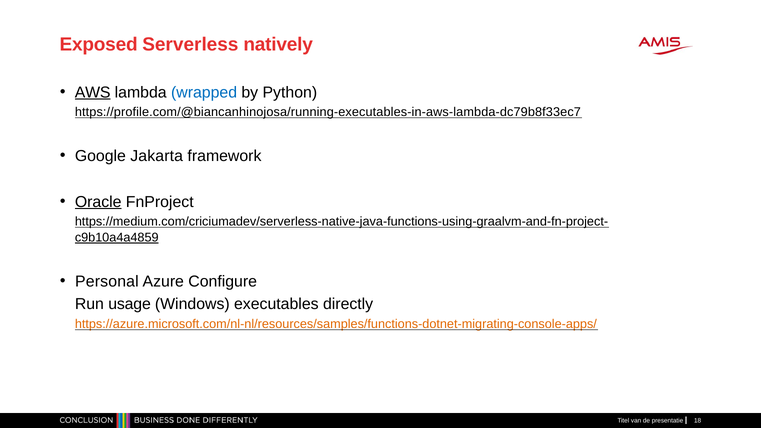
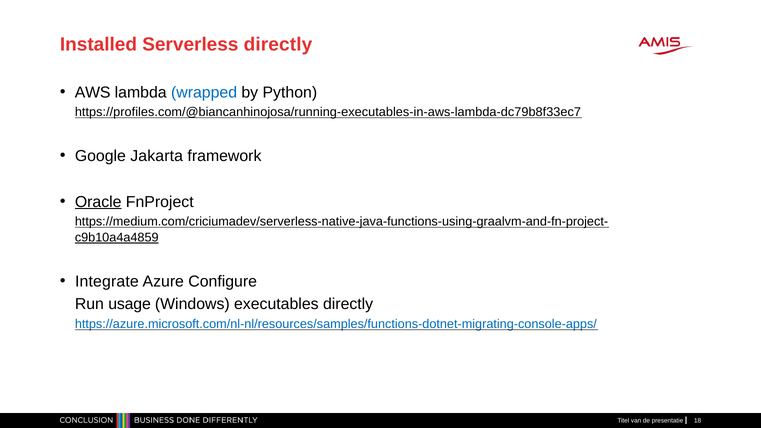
Exposed: Exposed -> Installed
Serverless natively: natively -> directly
AWS underline: present -> none
https://profile.com/@biancanhinojosa/running-executables-in-aws-lambda-dc79b8f33ec7: https://profile.com/@biancanhinojosa/running-executables-in-aws-lambda-dc79b8f33ec7 -> https://profiles.com/@biancanhinojosa/running-executables-in-aws-lambda-dc79b8f33ec7
Personal: Personal -> Integrate
https://azure.microsoft.com/nl-nl/resources/samples/functions-dotnet-migrating-console-apps/ colour: orange -> blue
